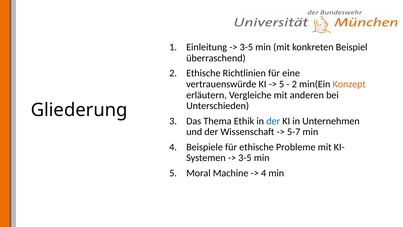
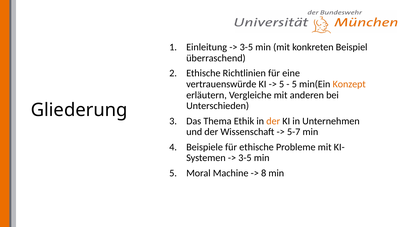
2 at (294, 84): 2 -> 5
der at (273, 121) colour: blue -> orange
4 at (264, 173): 4 -> 8
